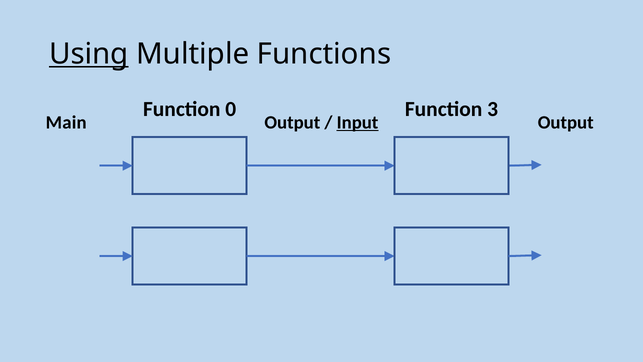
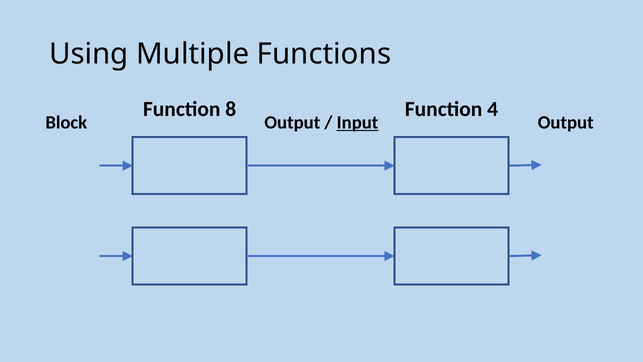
Using underline: present -> none
3: 3 -> 4
0: 0 -> 8
Main: Main -> Block
